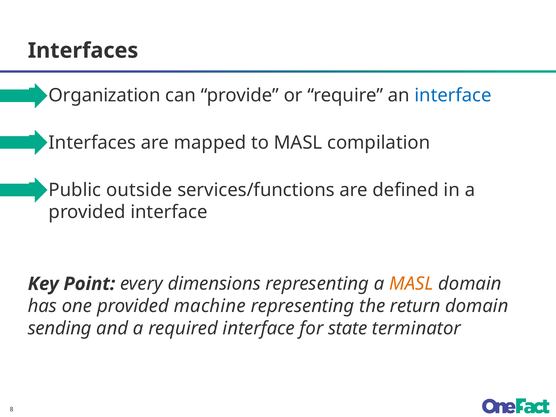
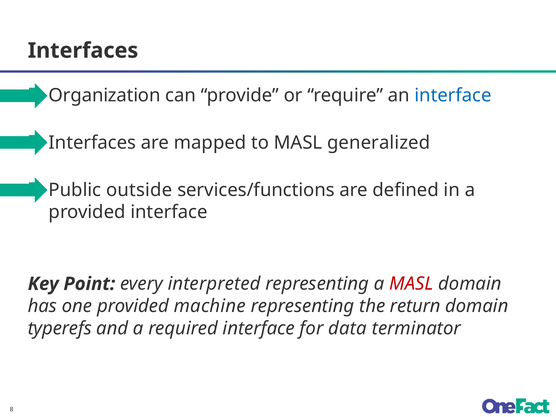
compilation: compilation -> generalized
dimensions: dimensions -> interpreted
MASL at (411, 284) colour: orange -> red
sending: sending -> typerefs
state: state -> data
